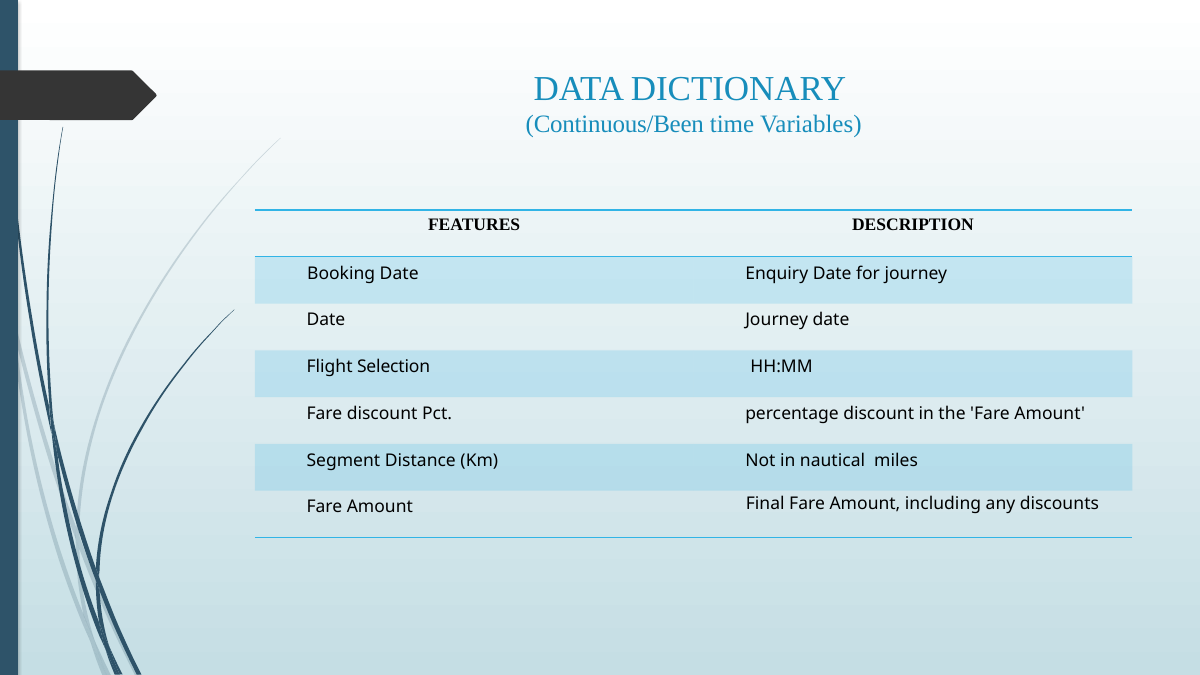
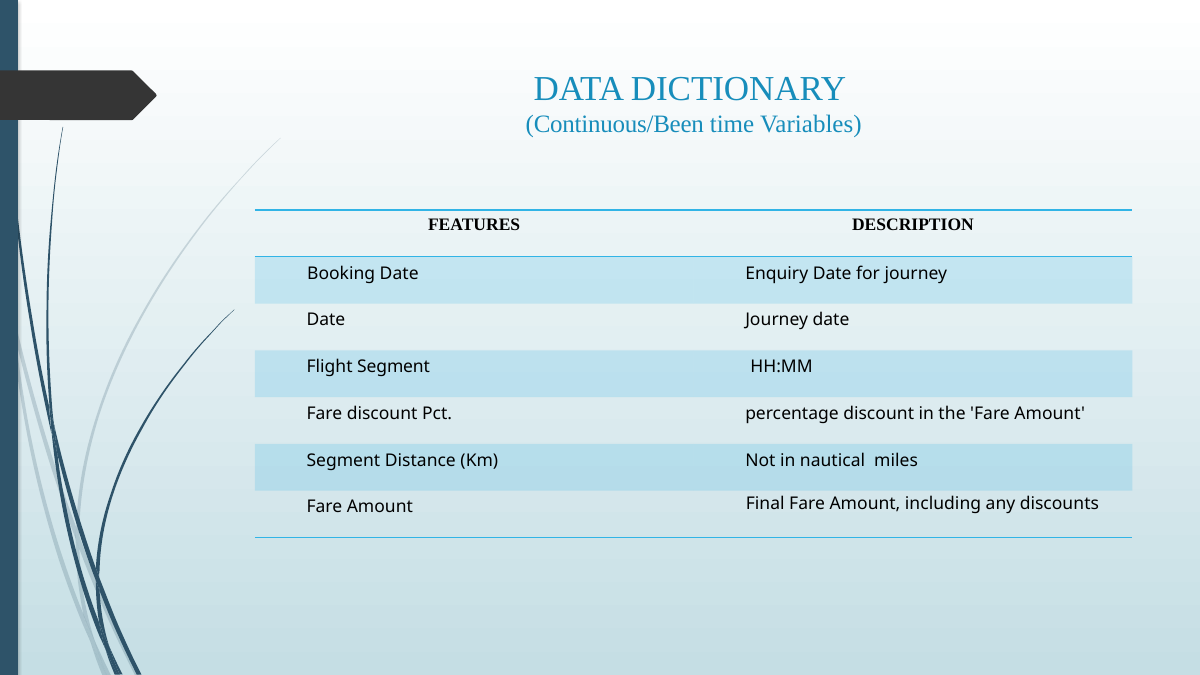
Flight Selection: Selection -> Segment
